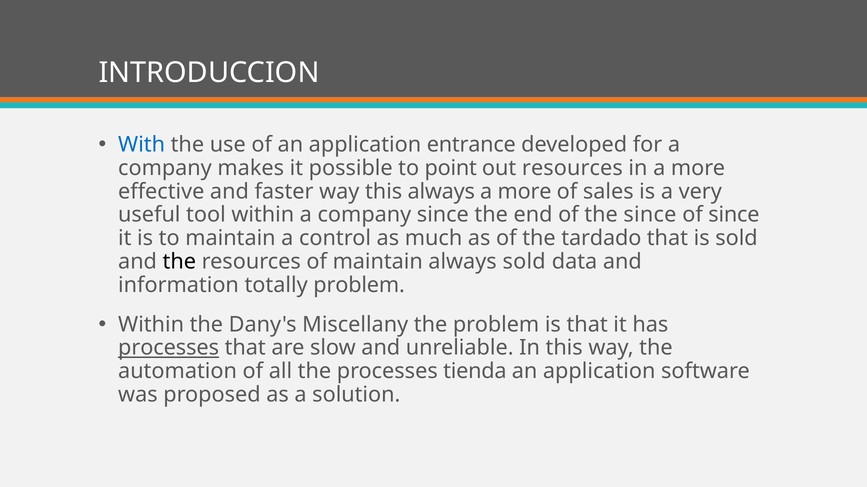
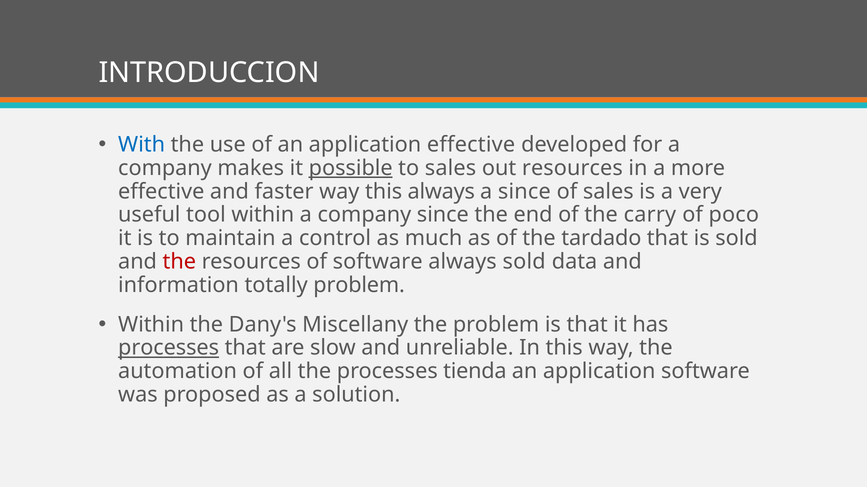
application entrance: entrance -> effective
possible underline: none -> present
to point: point -> sales
more at (525, 192): more -> since
the since: since -> carry
of since: since -> poco
the at (179, 262) colour: black -> red
of maintain: maintain -> software
